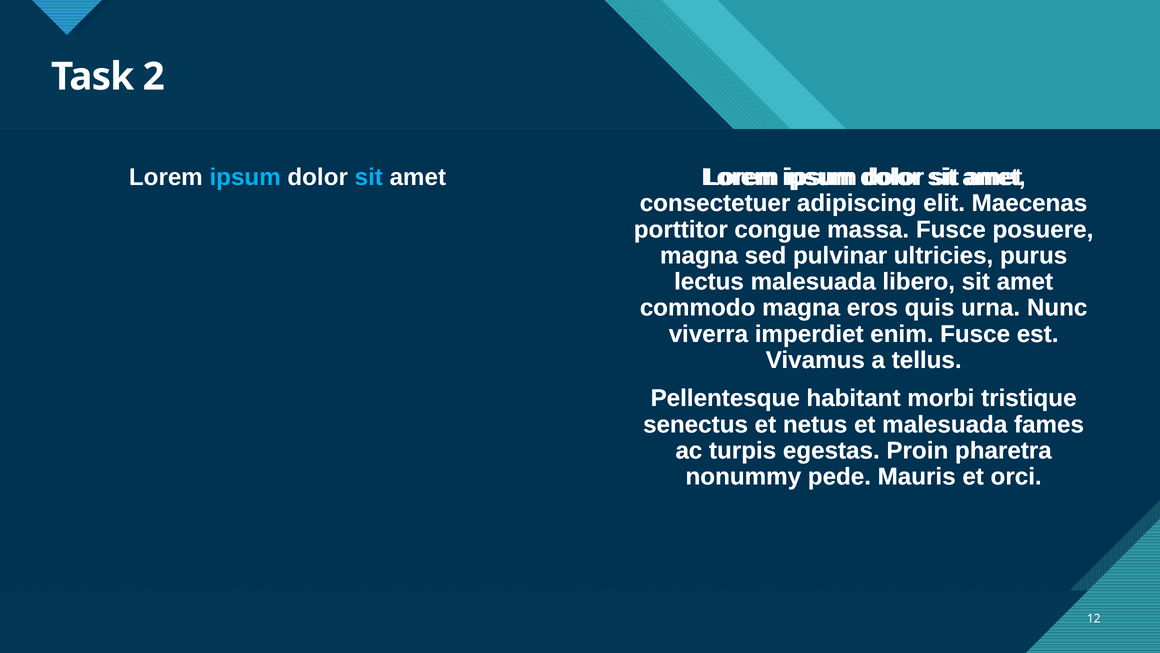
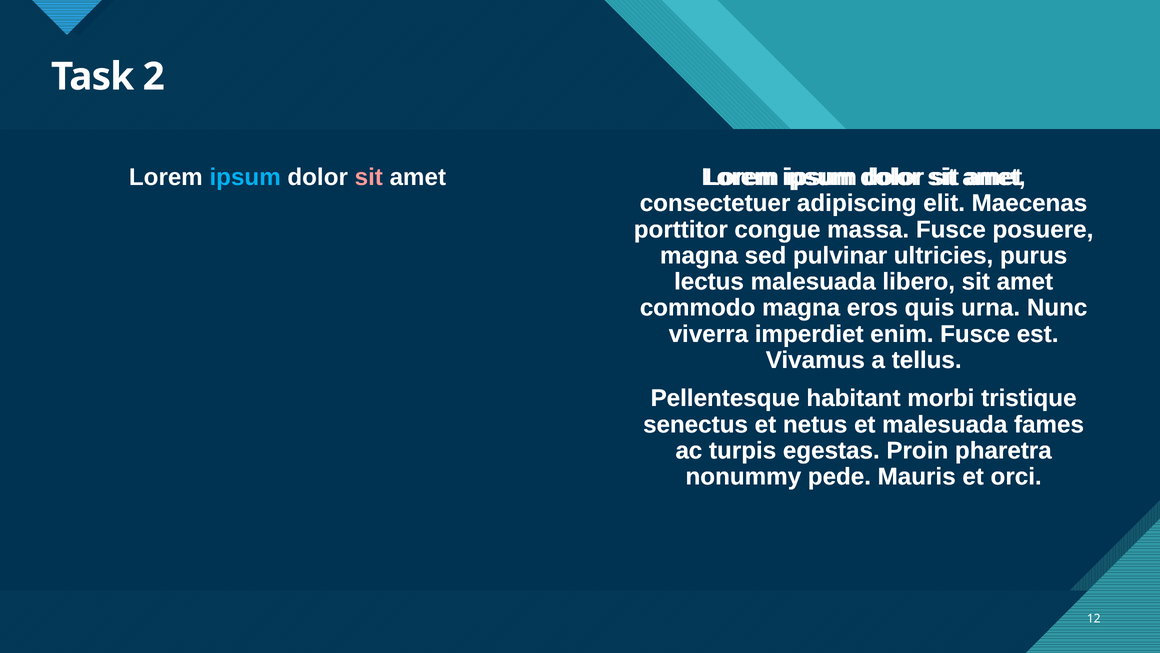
sit at (369, 177) colour: light blue -> pink
